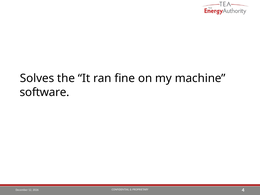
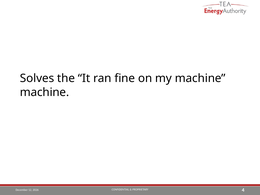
software at (45, 92): software -> machine
